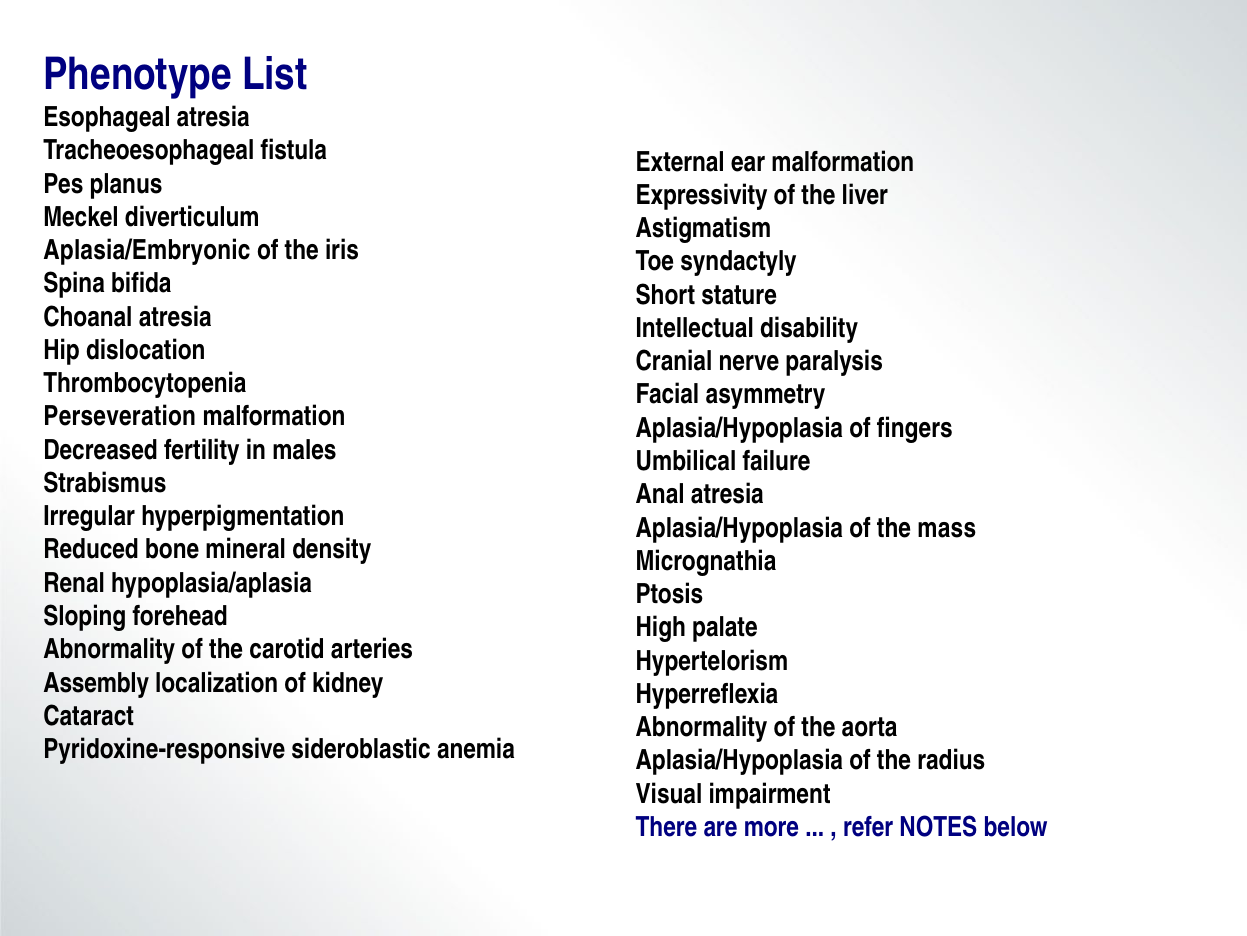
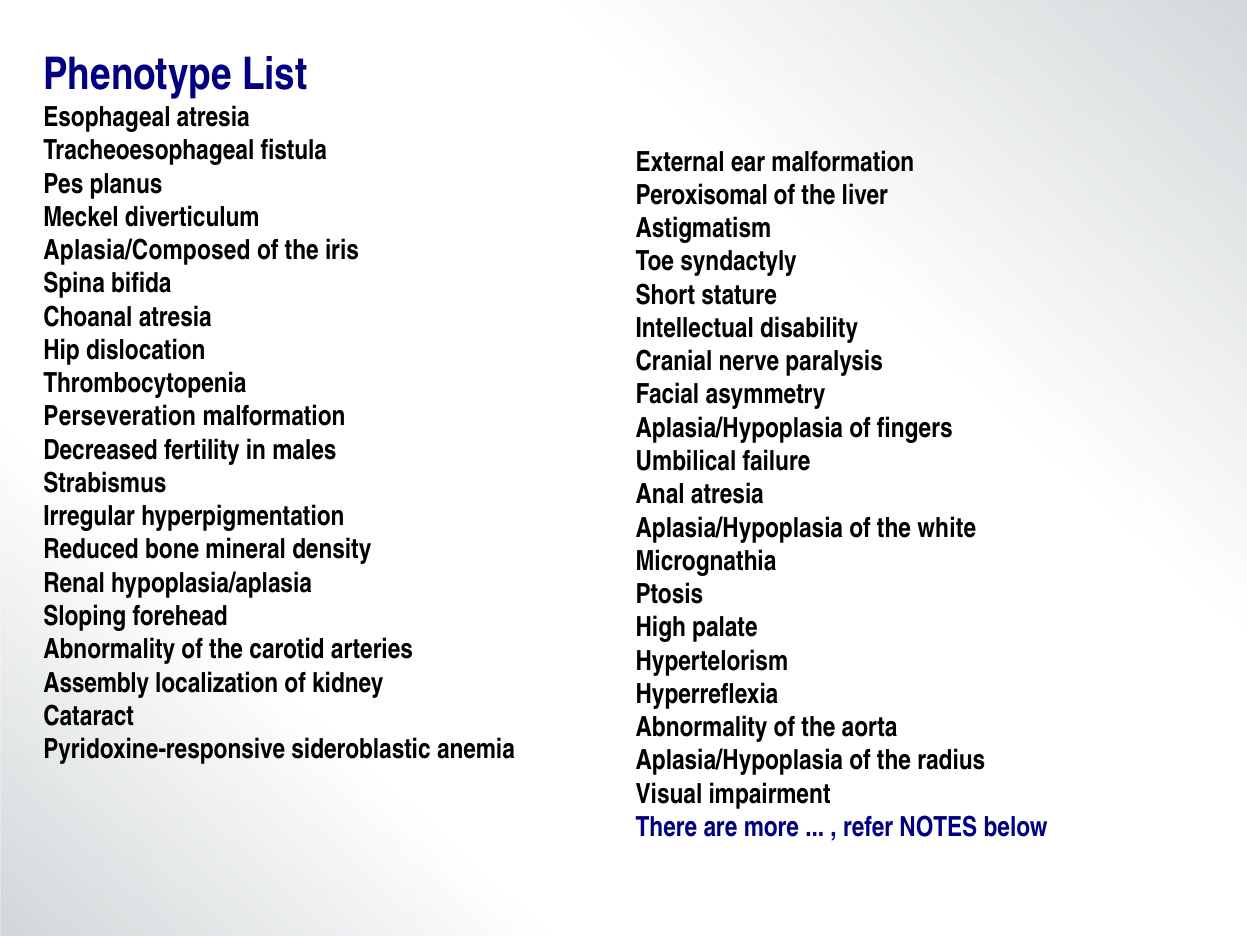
Expressivity: Expressivity -> Peroxisomal
Aplasia/Embryonic: Aplasia/Embryonic -> Aplasia/Composed
mass: mass -> white
